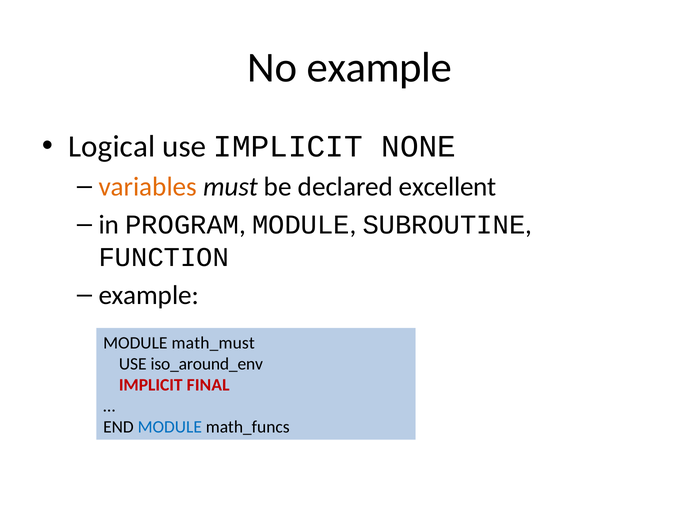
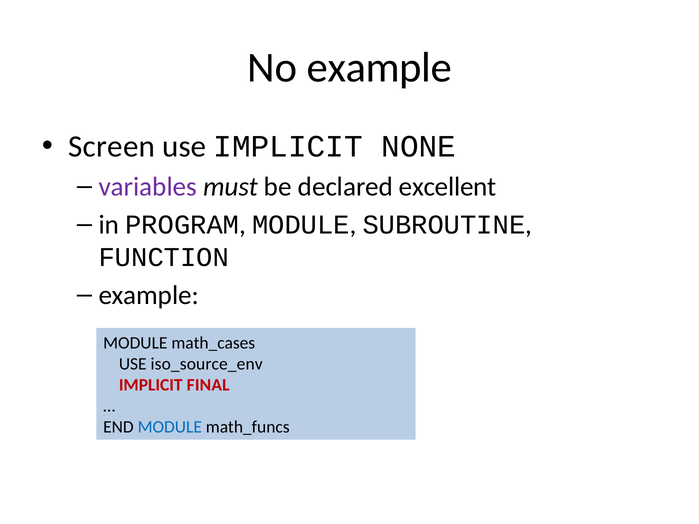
Logical: Logical -> Screen
variables colour: orange -> purple
math_must: math_must -> math_cases
iso_around_env: iso_around_env -> iso_source_env
